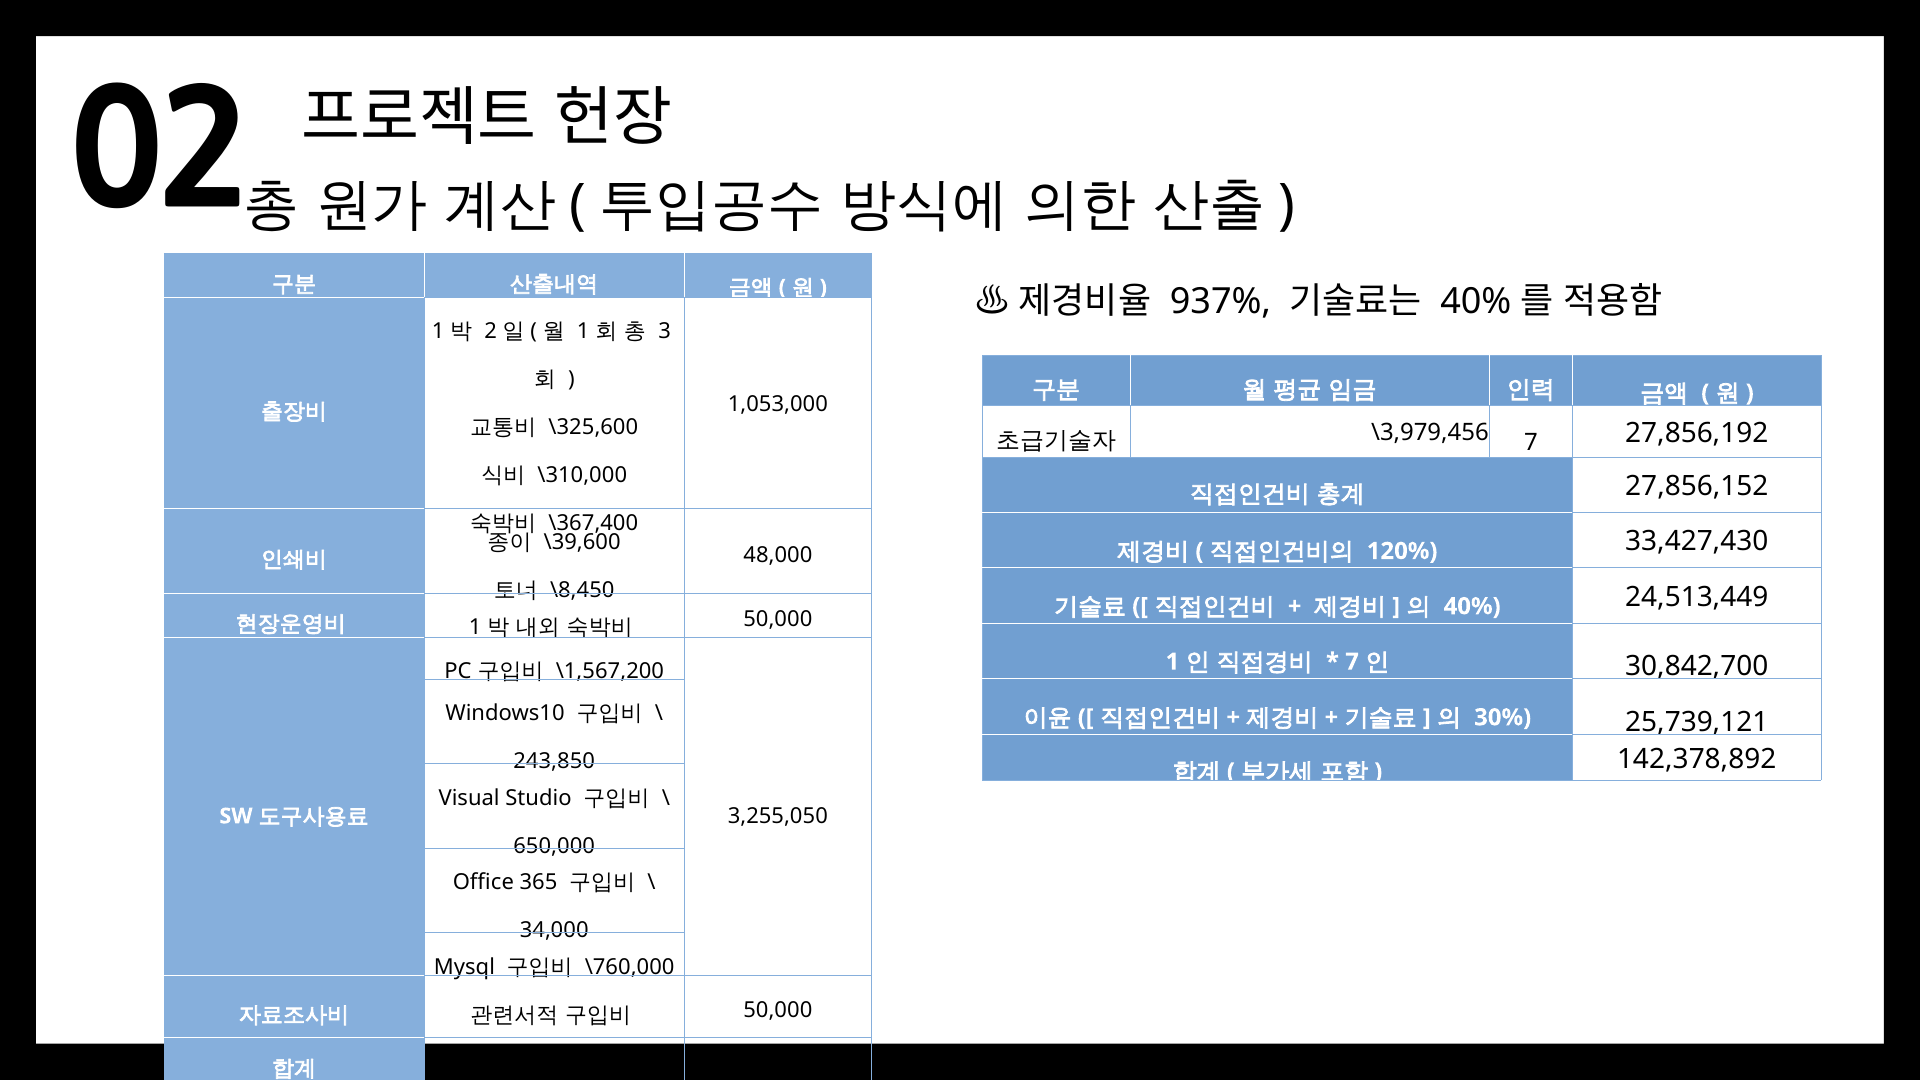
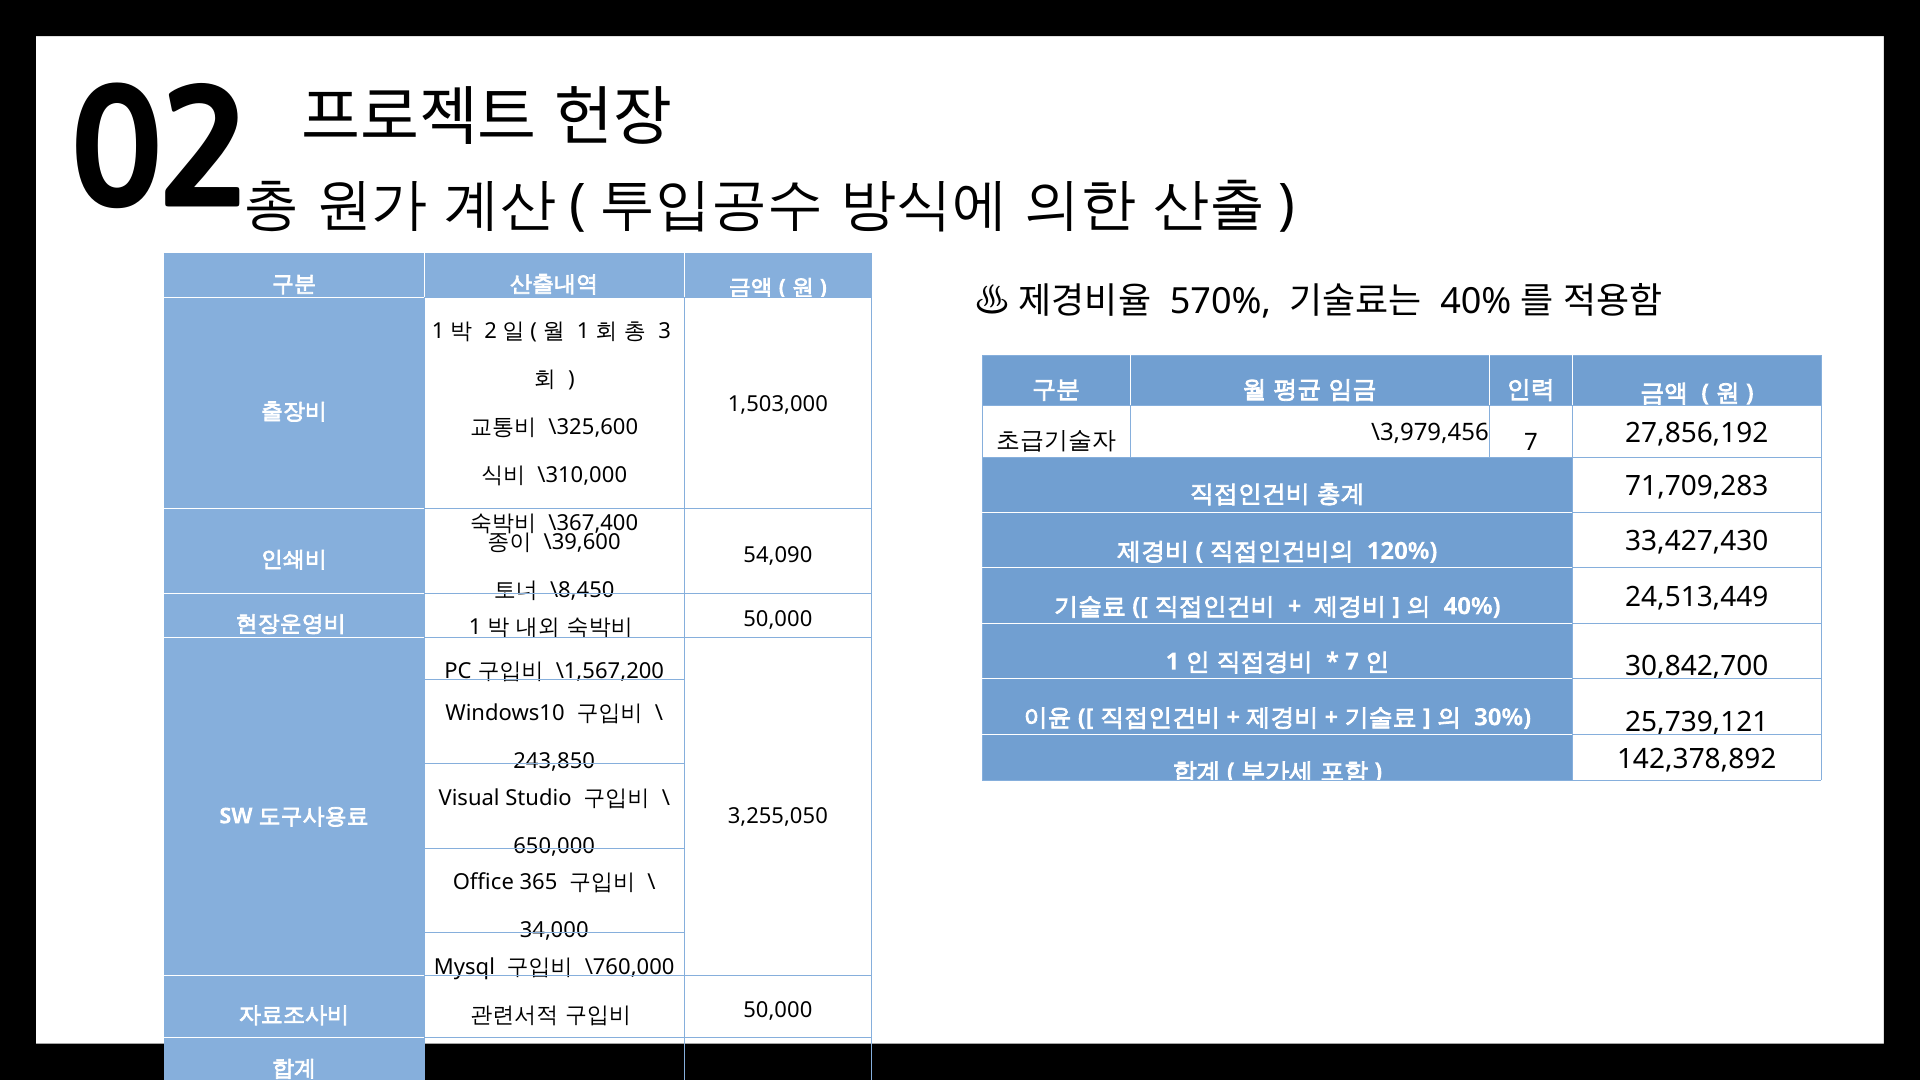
937%: 937% -> 570%
1,053,000: 1,053,000 -> 1,503,000
27,856,152: 27,856,152 -> 71,709,283
48,000: 48,000 -> 54,090
